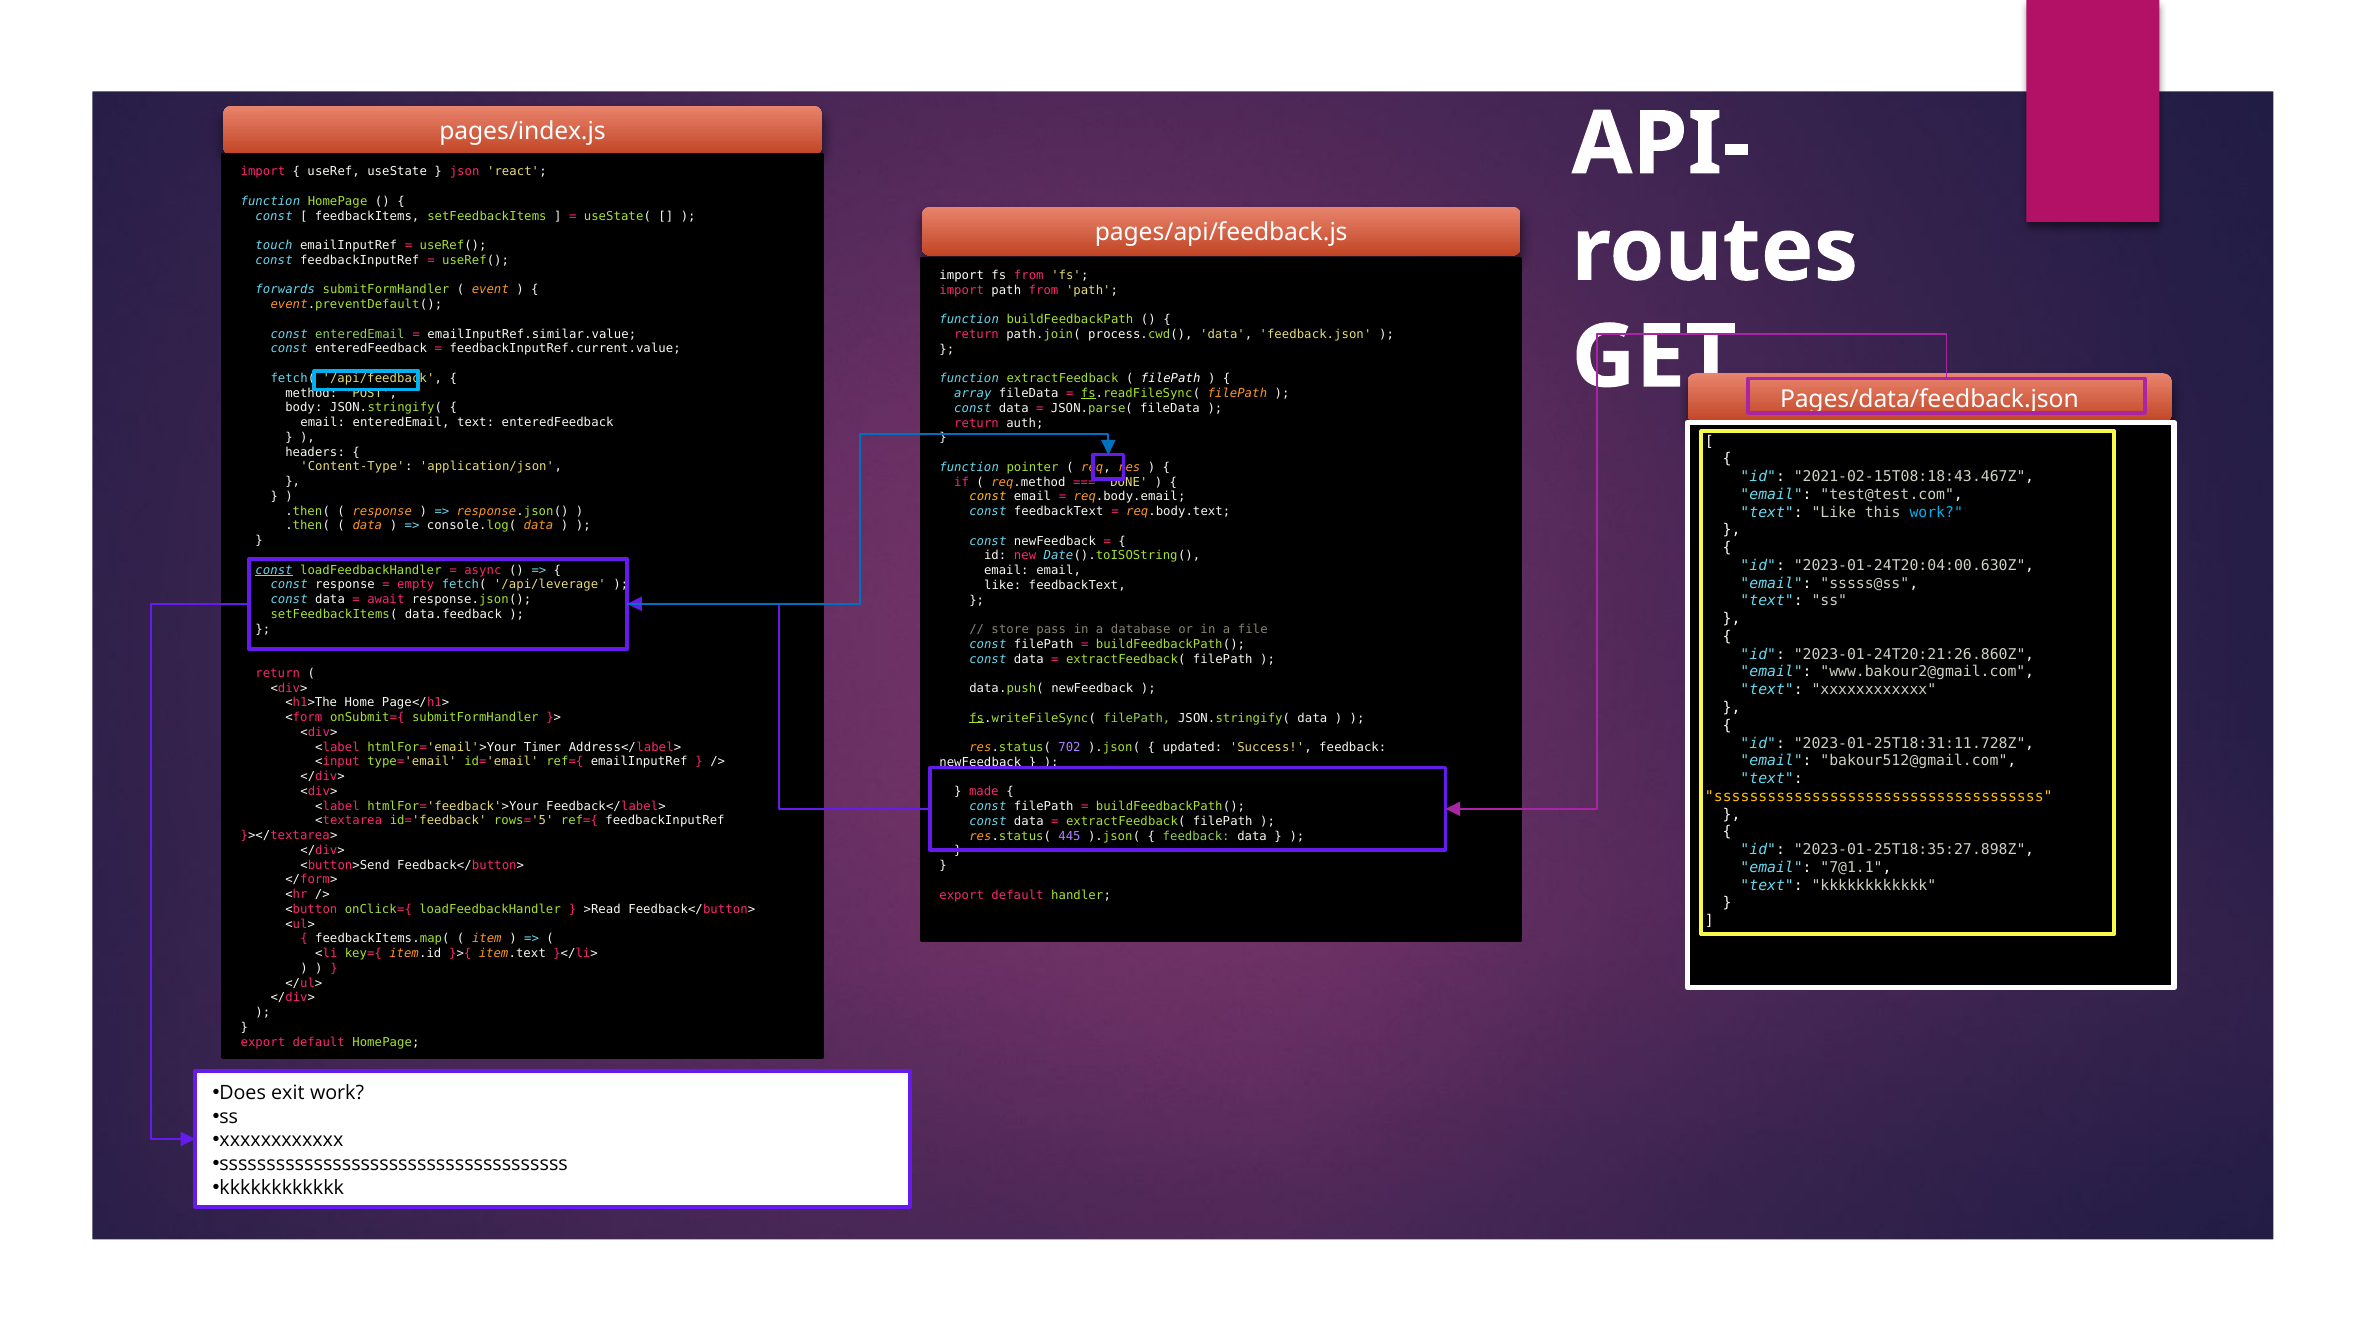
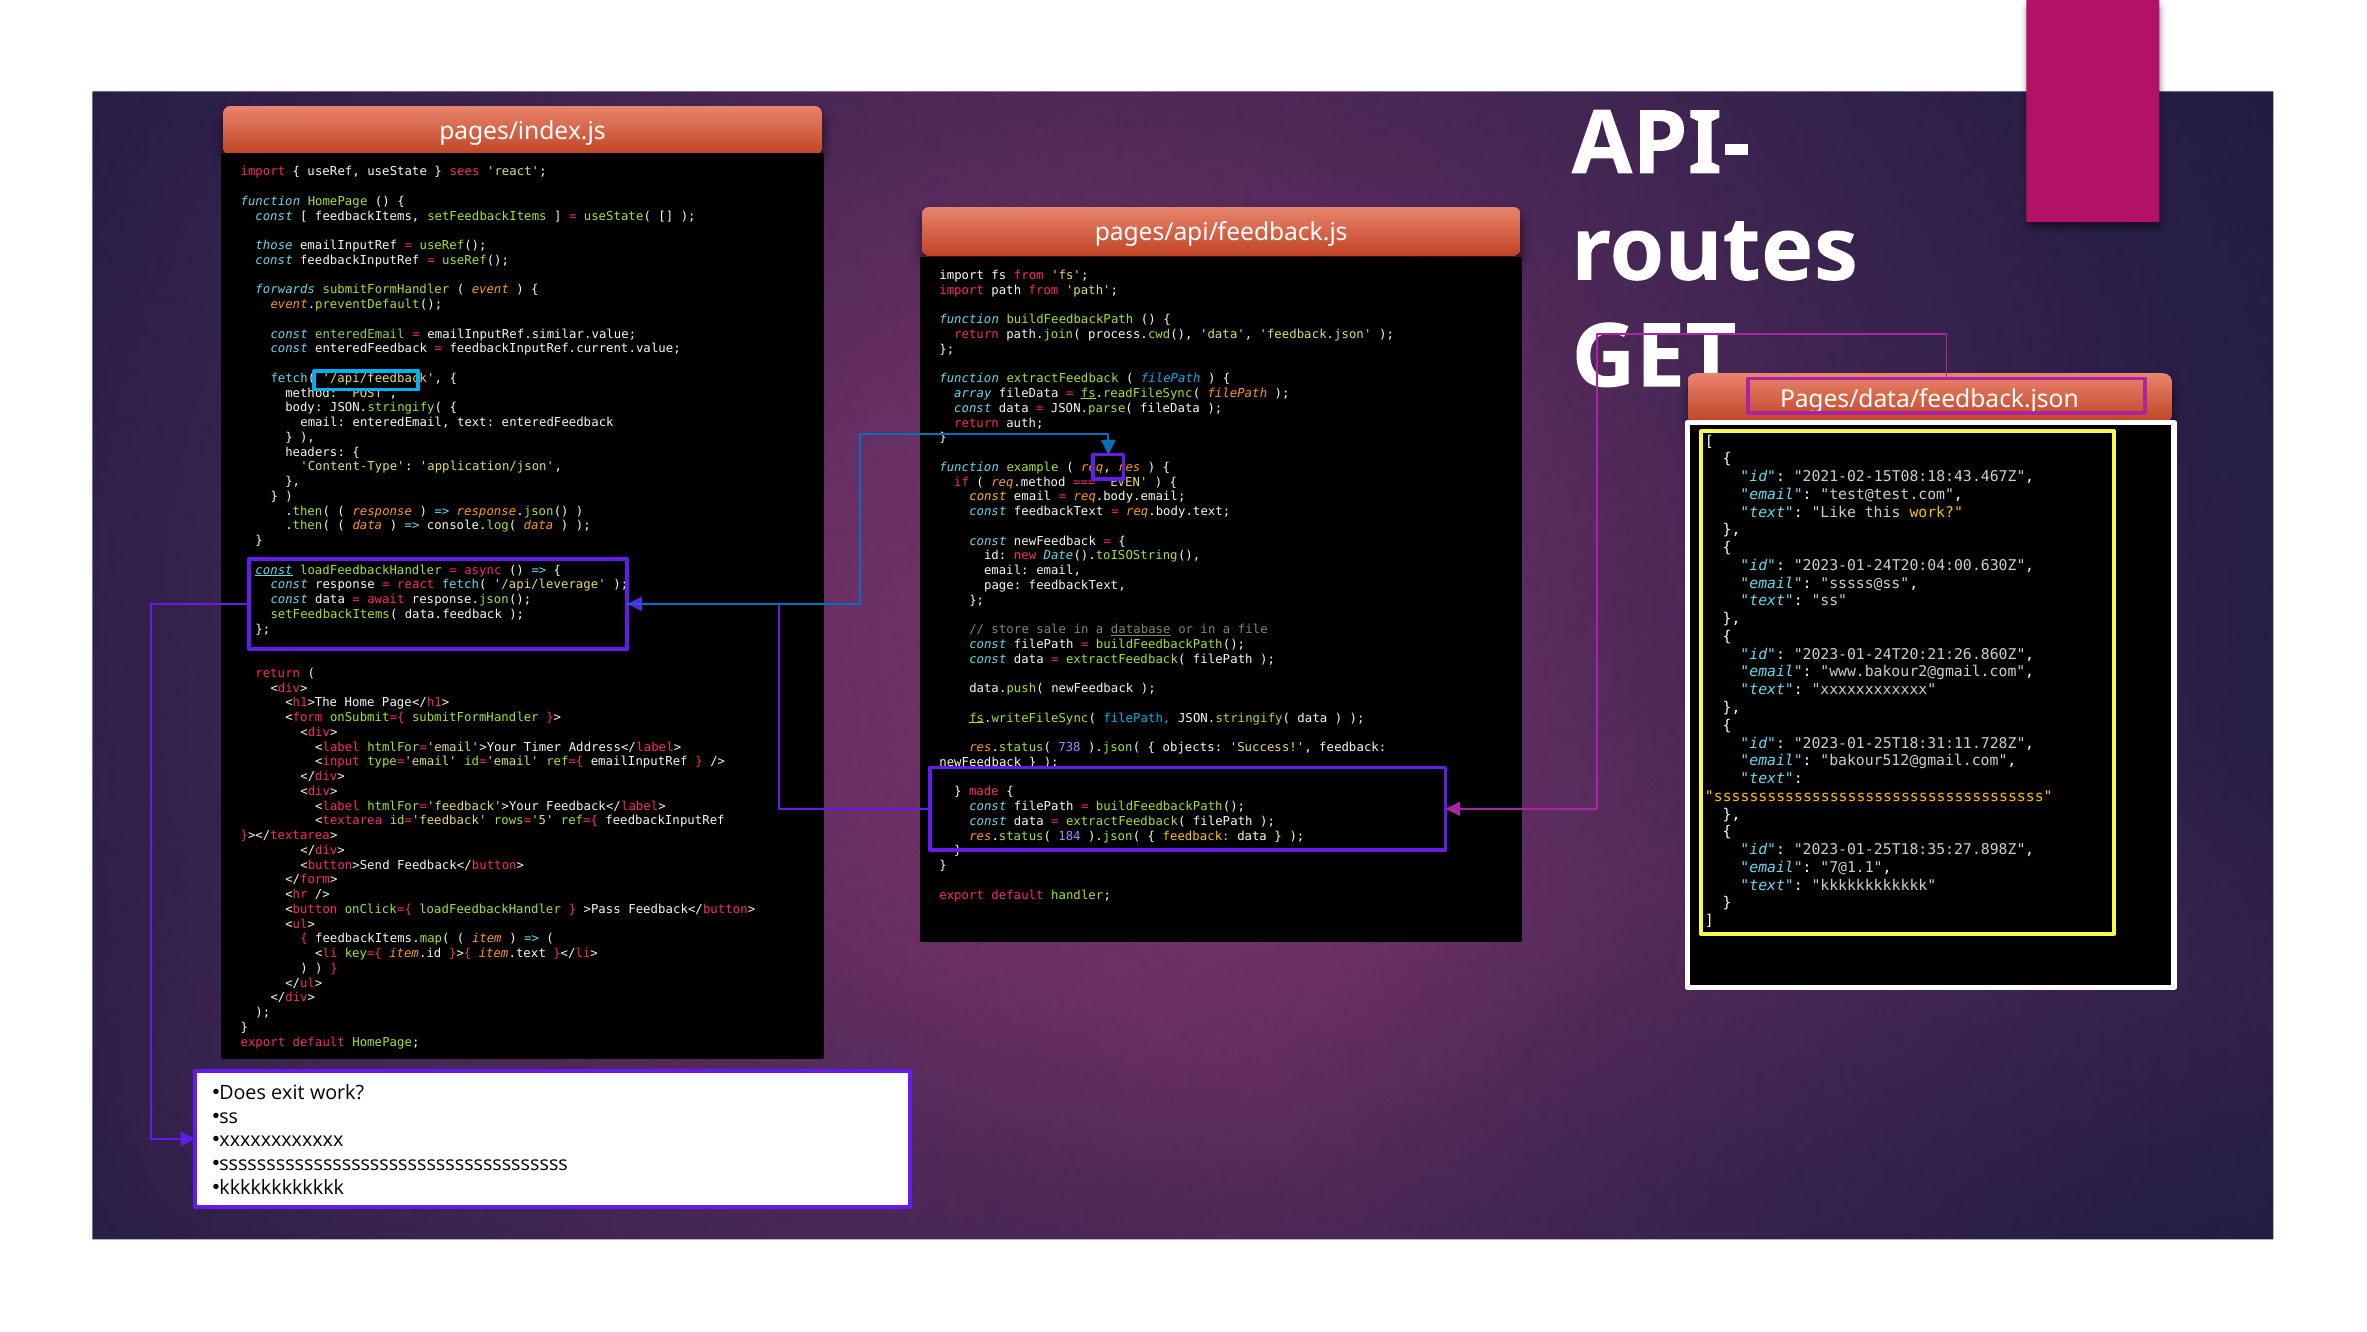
json: json -> sees
touch: touch -> those
filePath at (1171, 379) colour: white -> light blue
pointer: pointer -> example
DONE: DONE -> EVEN
work at (1936, 512) colour: light blue -> yellow
empty at (416, 585): empty -> react
like at (1003, 585): like -> page
pass: pass -> sale
database underline: none -> present
filePath at (1137, 718) colour: light green -> light blue
702: 702 -> 738
updated: updated -> objects
445: 445 -> 184
feedback at (1196, 836) colour: light green -> yellow
>Read: >Read -> >Pass
